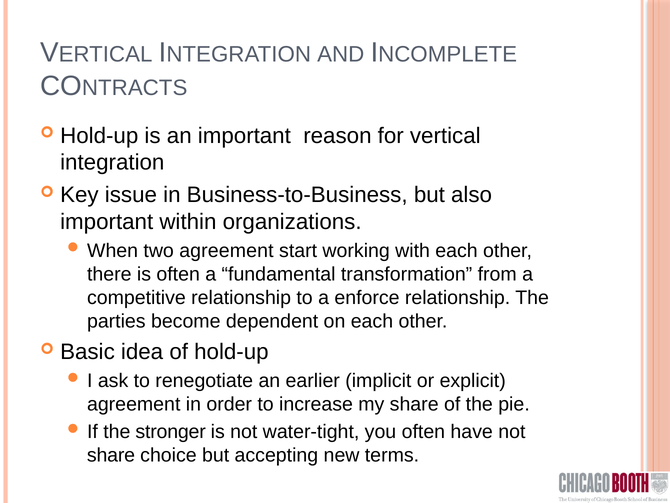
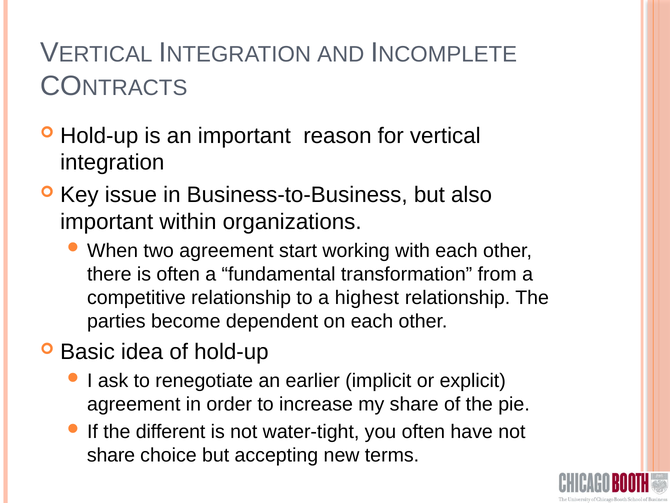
enforce: enforce -> highest
stronger: stronger -> different
